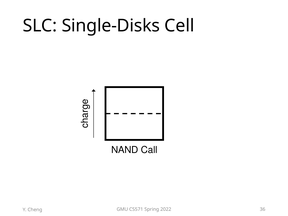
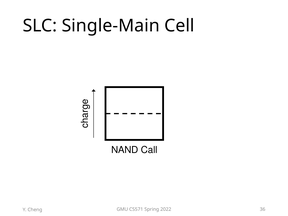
Single-Disks: Single-Disks -> Single-Main
